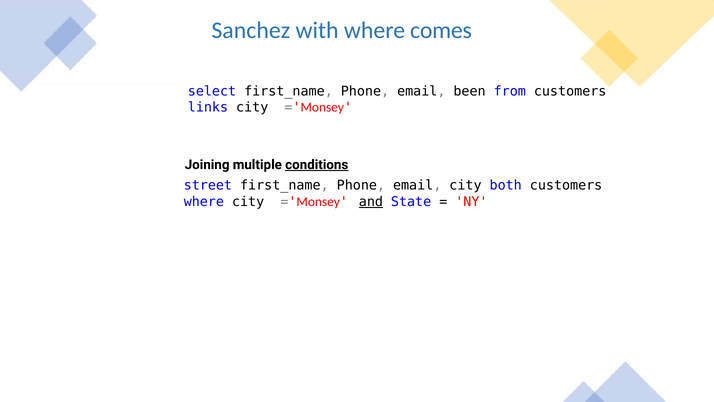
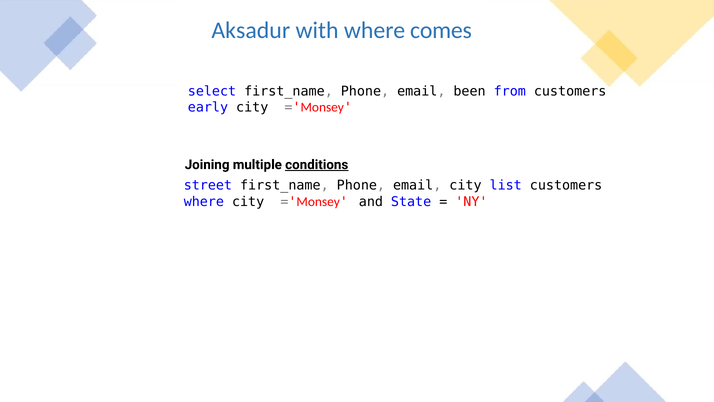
Sanchez: Sanchez -> Aksadur
links: links -> early
both: both -> list
and underline: present -> none
